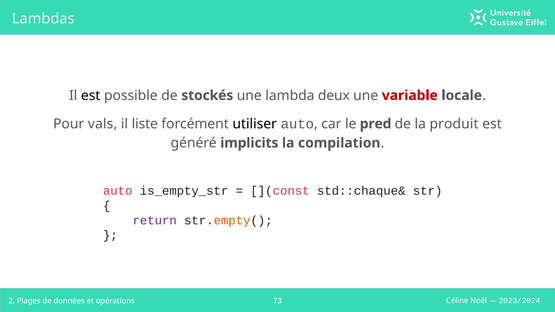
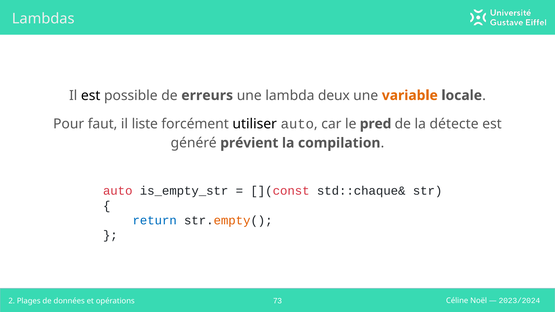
stockés: stockés -> erreurs
variable colour: red -> orange
vals: vals -> faut
produit: produit -> détecte
implicits: implicits -> prévient
return colour: purple -> blue
